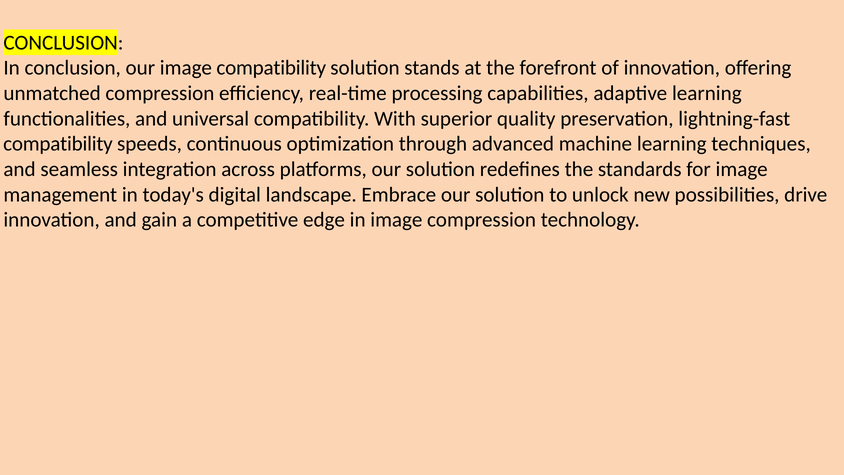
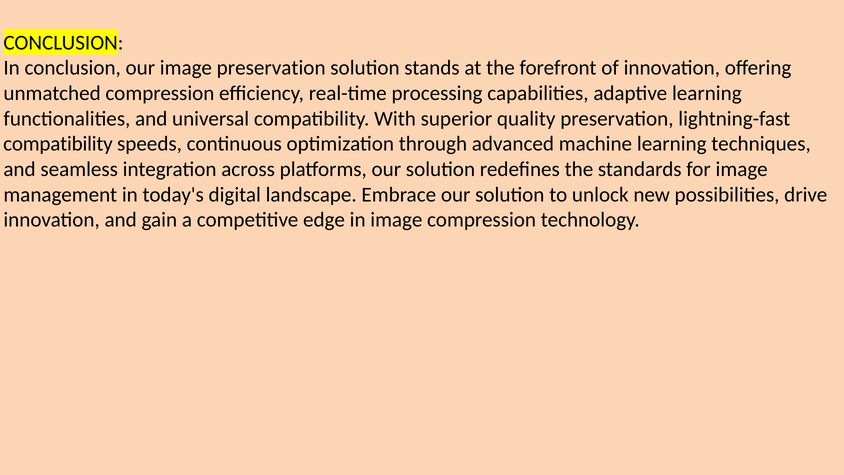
image compatibility: compatibility -> preservation
